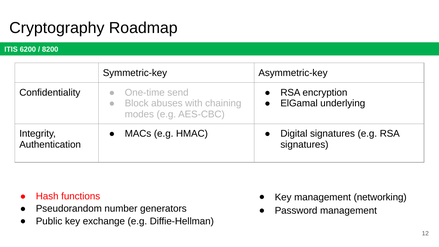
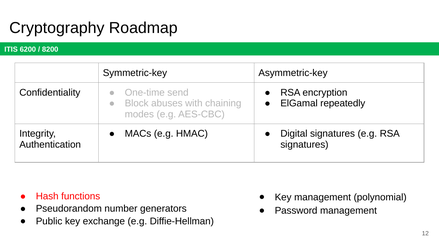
underlying: underlying -> repeatedly
networking: networking -> polynomial
